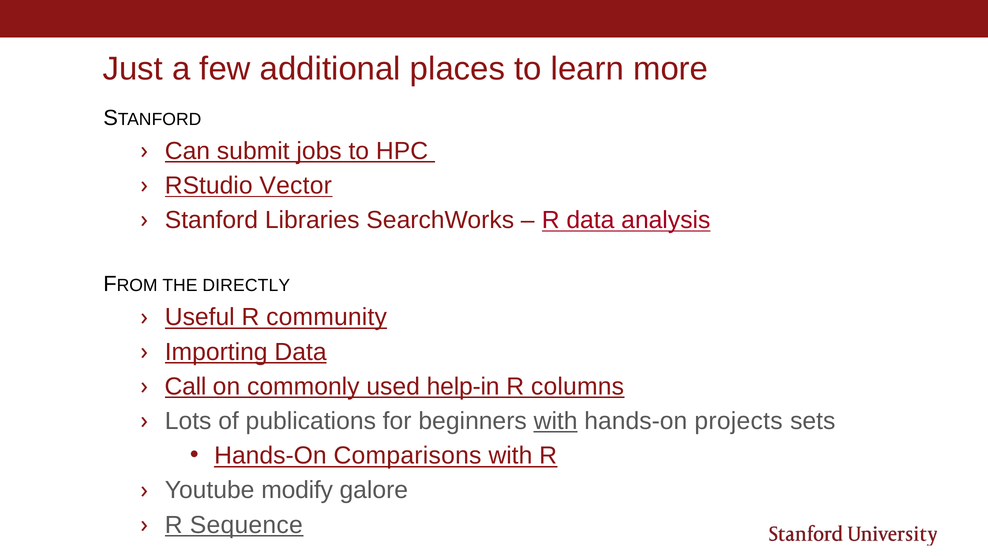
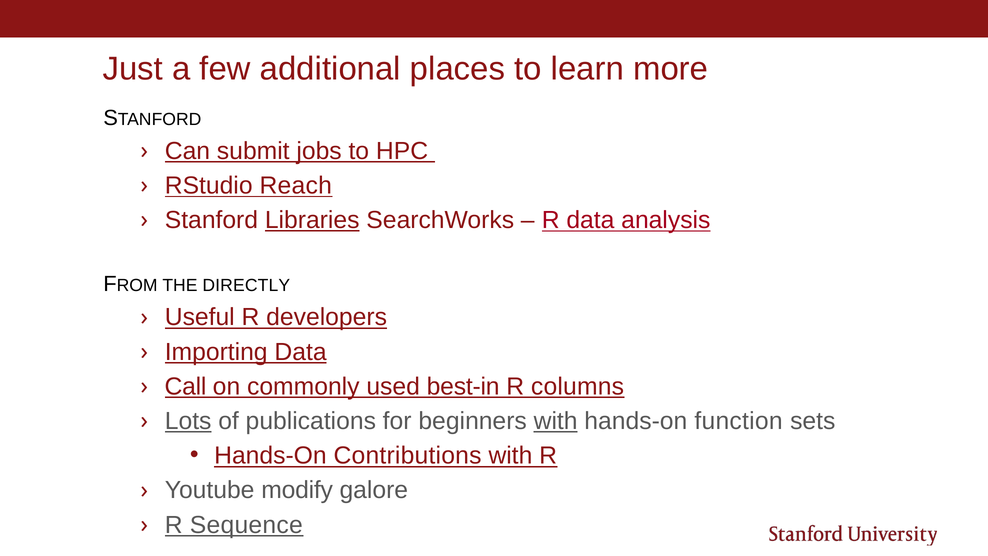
Vector: Vector -> Reach
Libraries underline: none -> present
community: community -> developers
help-in: help-in -> best-in
Lots underline: none -> present
projects: projects -> function
Comparisons: Comparisons -> Contributions
